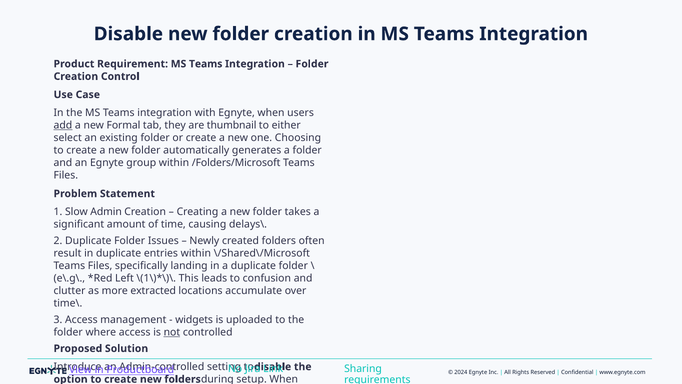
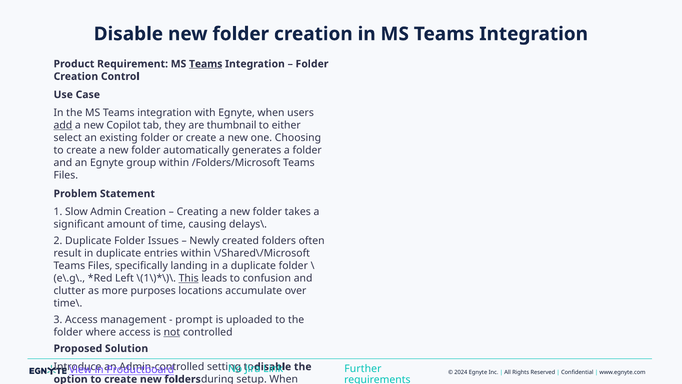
Teams at (206, 64) underline: none -> present
Formal: Formal -> Copilot
This underline: none -> present
extracted: extracted -> purposes
widgets: widgets -> prompt
Sharing: Sharing -> Further
